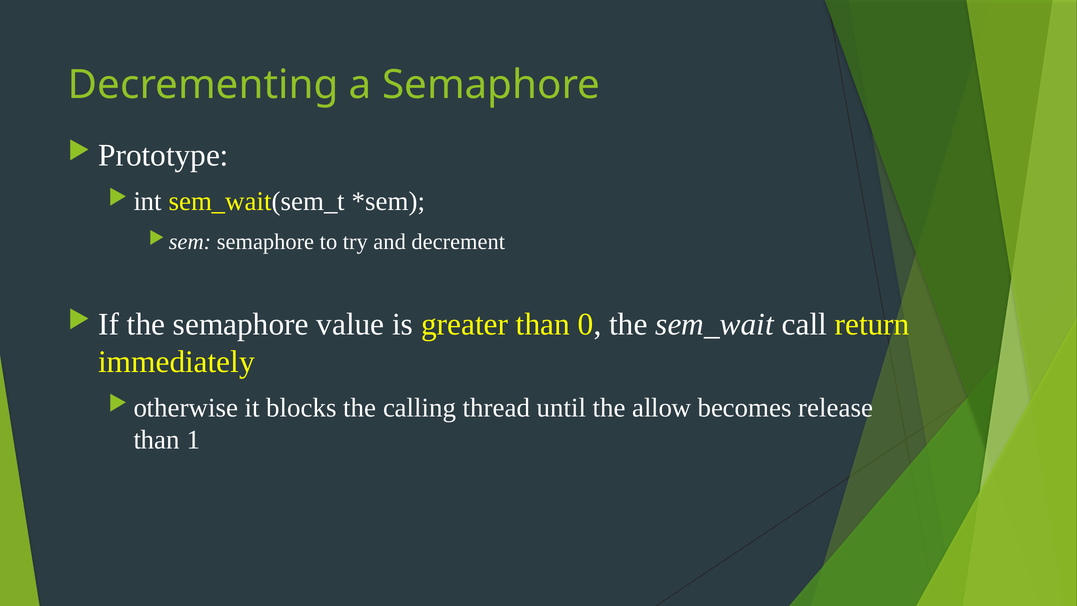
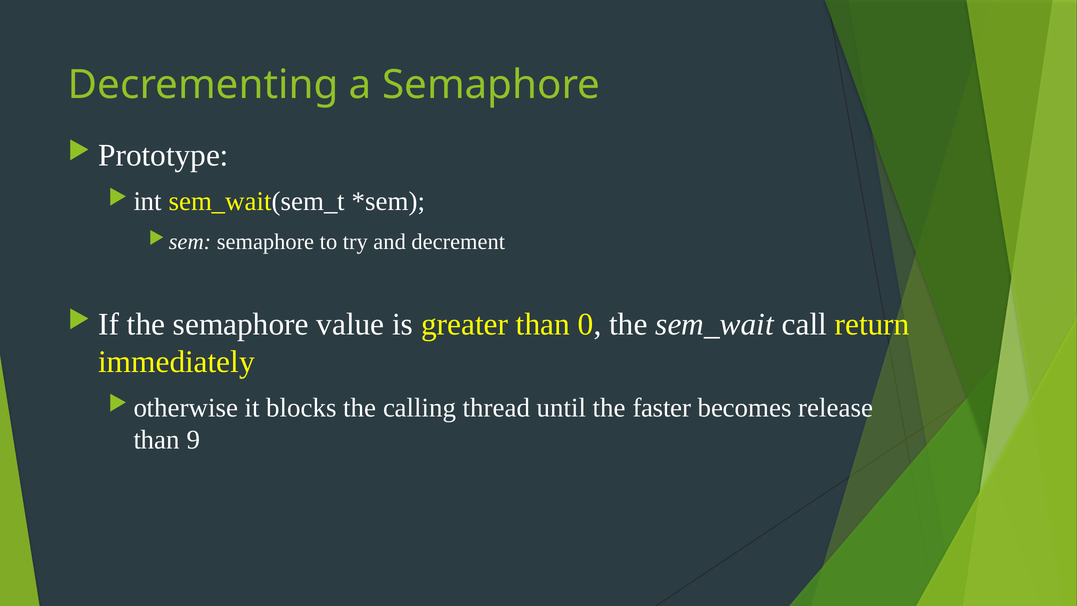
allow: allow -> faster
1: 1 -> 9
